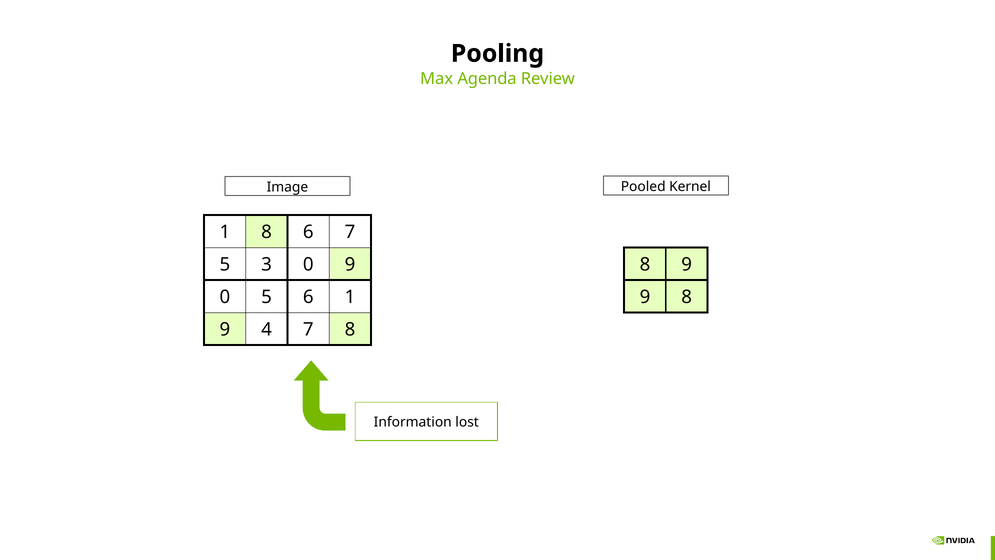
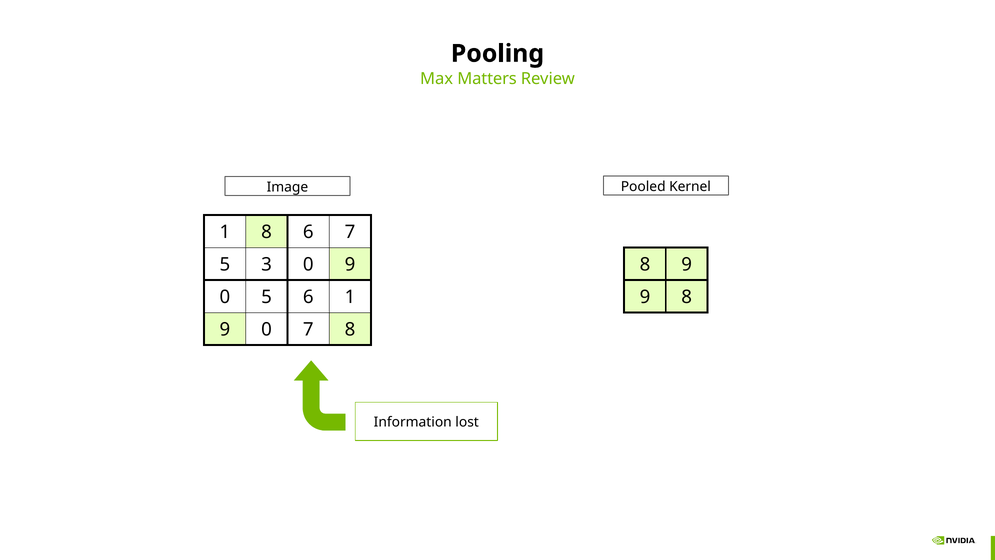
Agenda: Agenda -> Matters
4 at (267, 330): 4 -> 0
